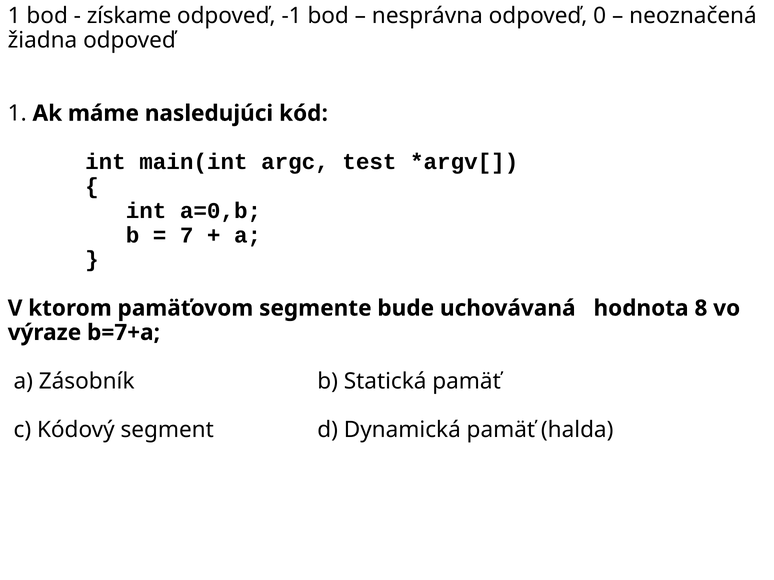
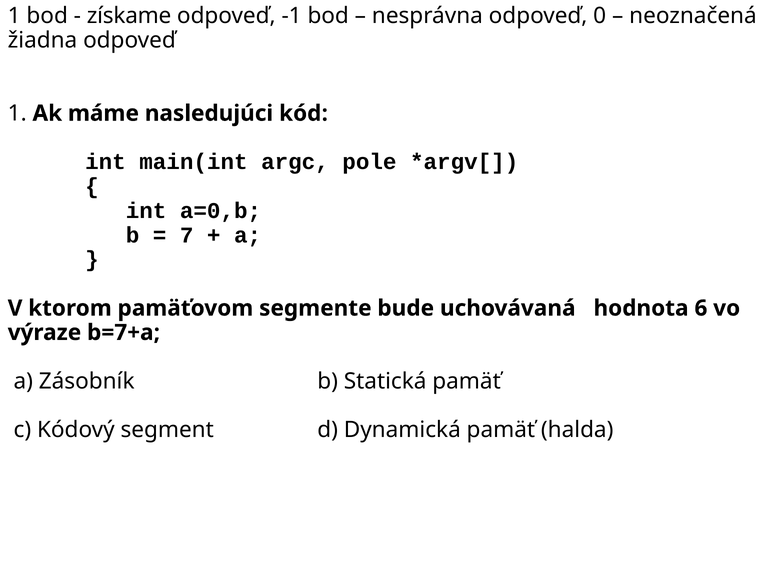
test: test -> pole
8: 8 -> 6
